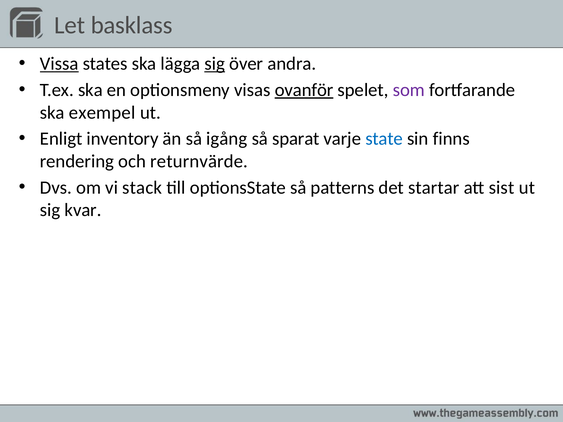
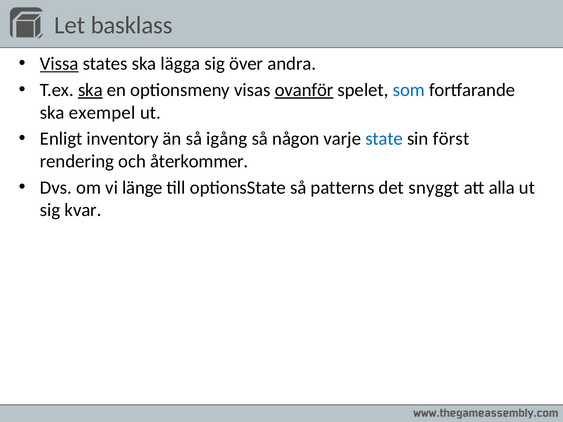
sig at (215, 64) underline: present -> none
ska at (90, 90) underline: none -> present
som colour: purple -> blue
sparat: sparat -> någon
finns: finns -> först
returnvärde: returnvärde -> återkommer
stack: stack -> länge
startar: startar -> snyggt
sist: sist -> alla
